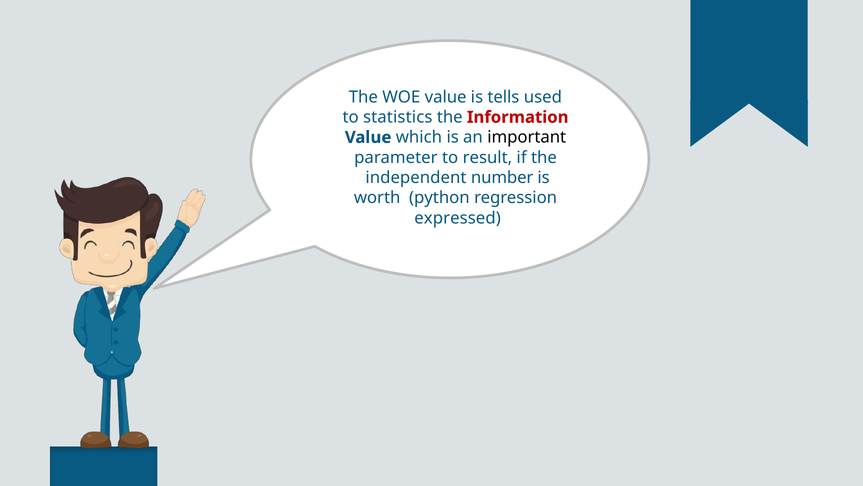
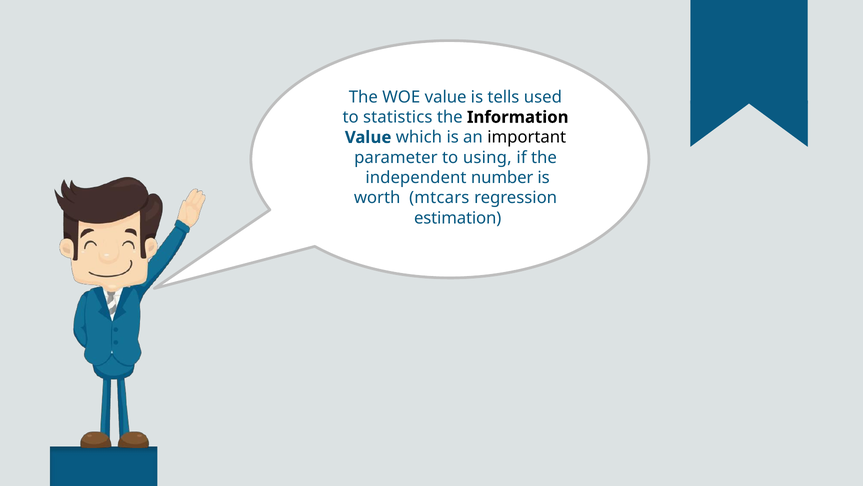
Information colour: red -> black
result: result -> using
python: python -> mtcars
expressed: expressed -> estimation
